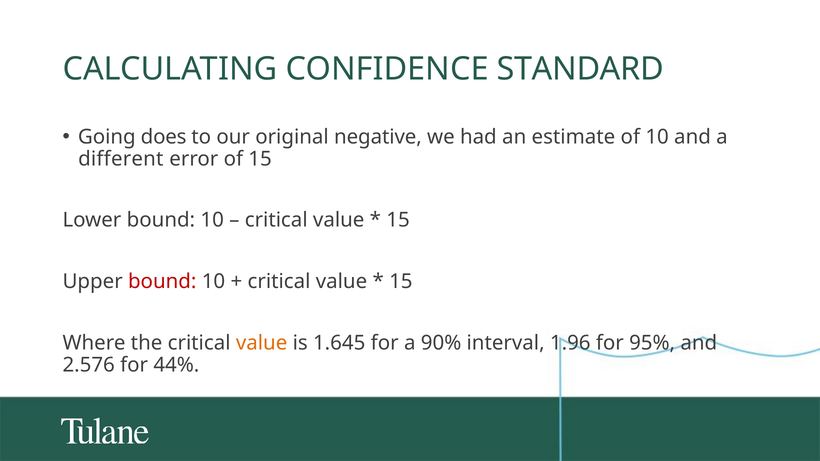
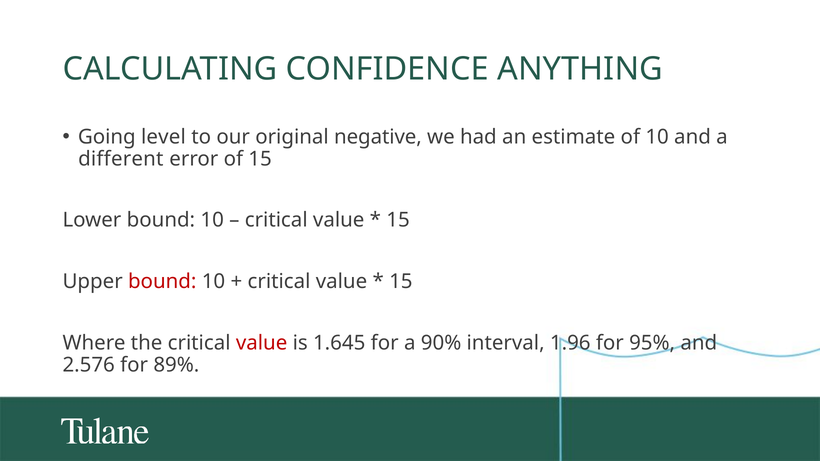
STANDARD: STANDARD -> ANYTHING
does: does -> level
value at (262, 343) colour: orange -> red
44%: 44% -> 89%
